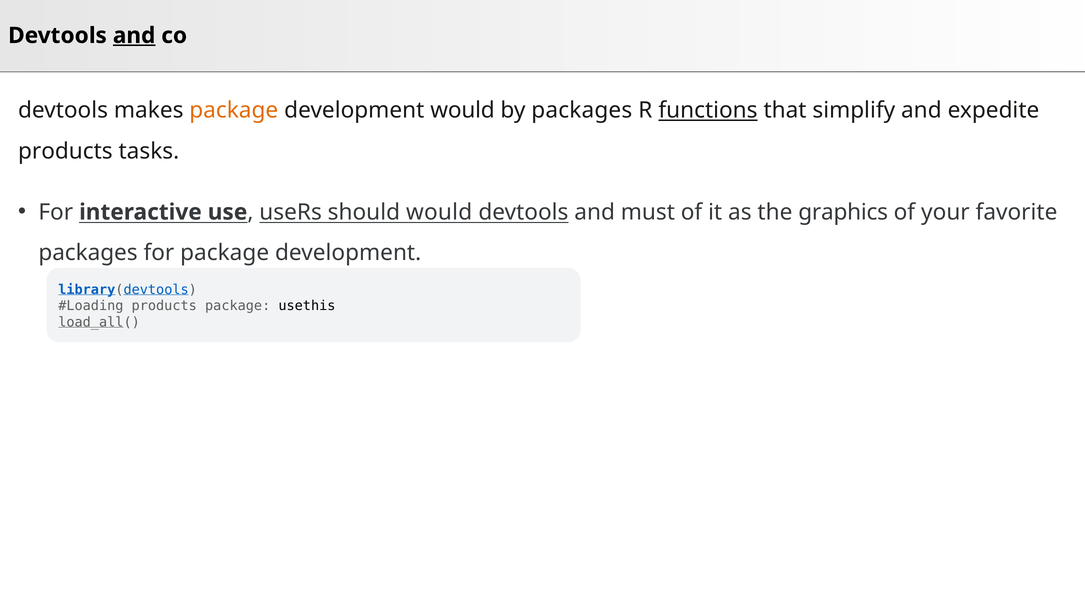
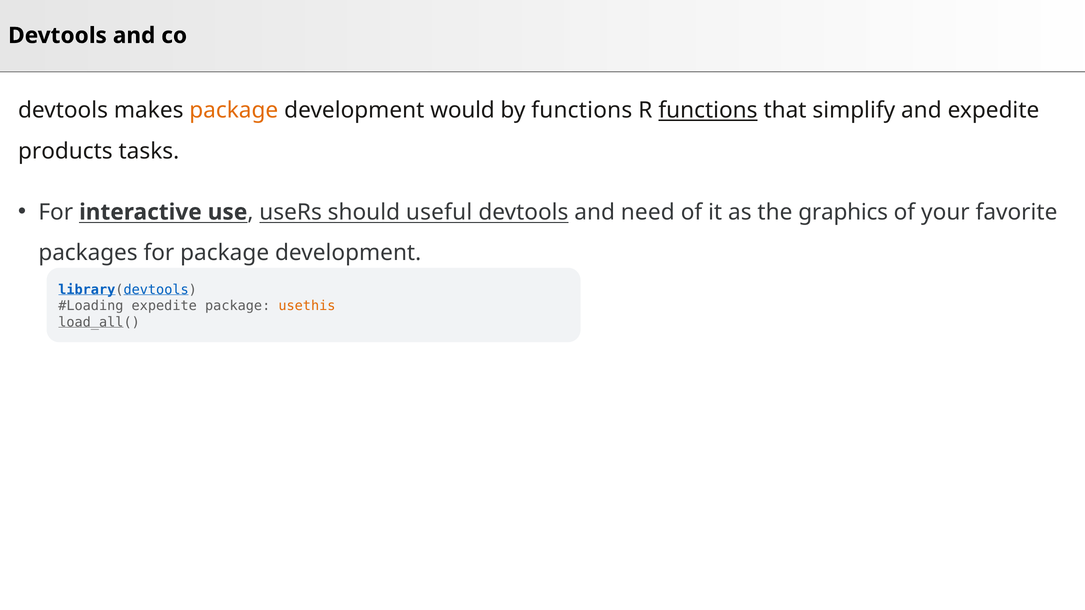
and at (134, 36) underline: present -> none
by packages: packages -> functions
should would: would -> useful
must: must -> need
products at (164, 306): products -> expedite
usethis colour: black -> orange
